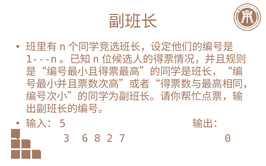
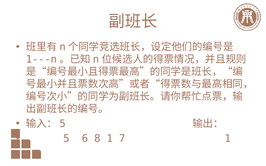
3: 3 -> 5
8 2: 2 -> 1
7 0: 0 -> 1
